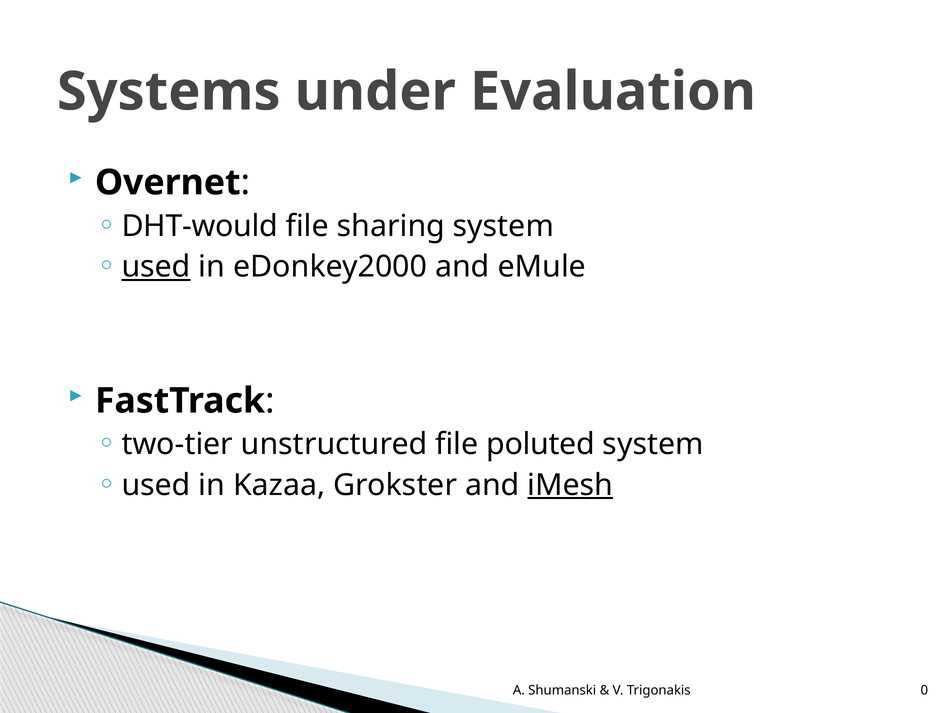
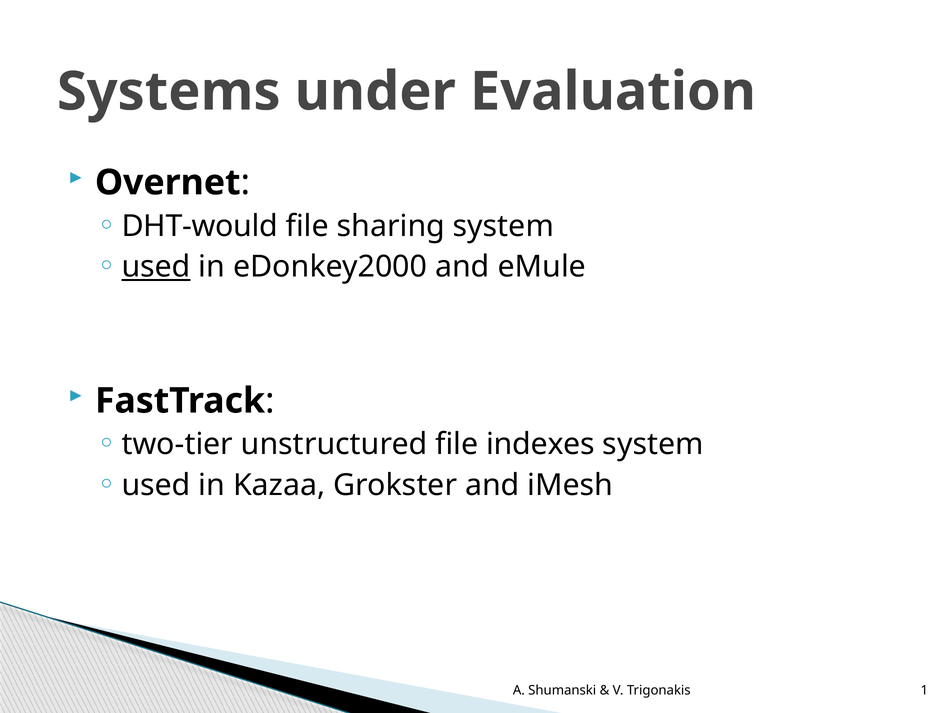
poluted: poluted -> indexes
iMesh underline: present -> none
0: 0 -> 1
